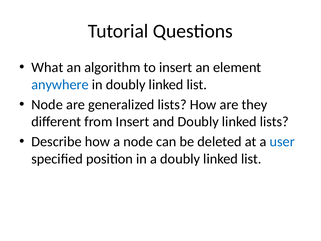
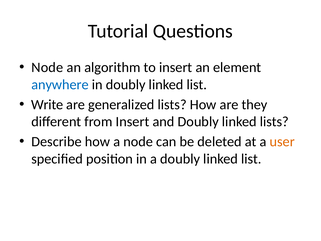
What at (47, 67): What -> Node
Node at (47, 104): Node -> Write
user colour: blue -> orange
